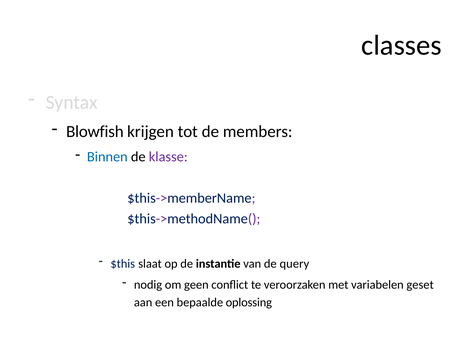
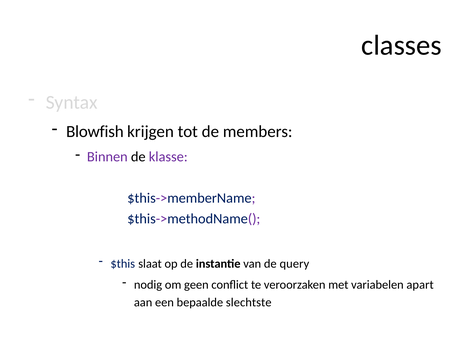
Binnen colour: blue -> purple
geset: geset -> apart
oplossing: oplossing -> slechtste
